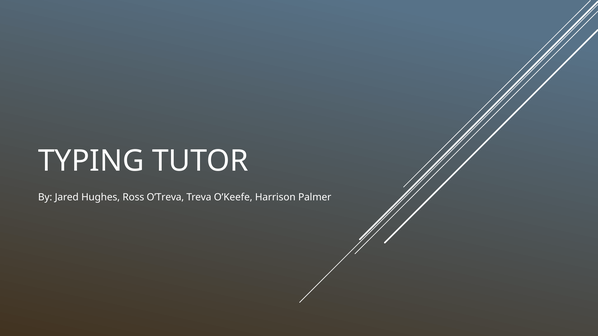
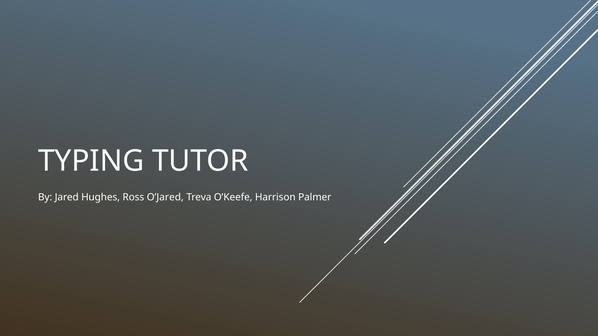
O’Treva: O’Treva -> O’Jared
